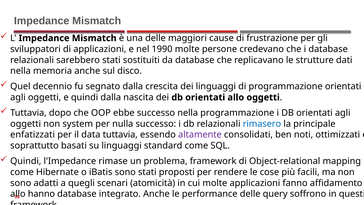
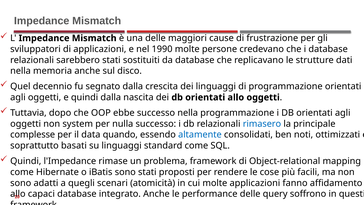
enfatizzati: enfatizzati -> complesse
data tuttavia: tuttavia -> quando
altamente colour: purple -> blue
hanno: hanno -> capaci
